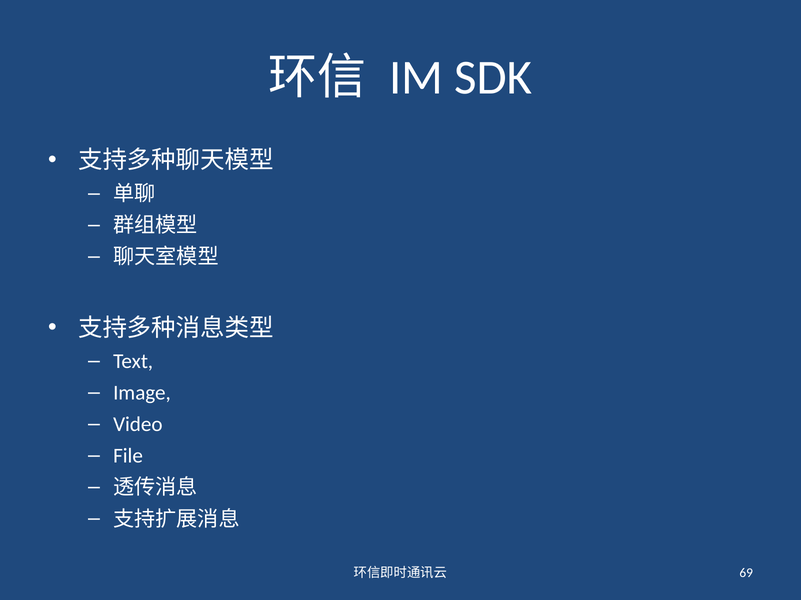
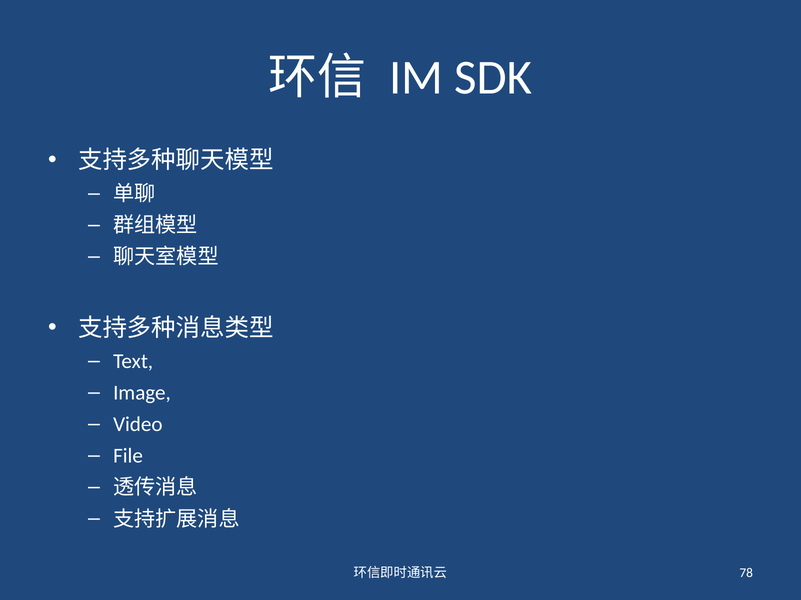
69: 69 -> 78
